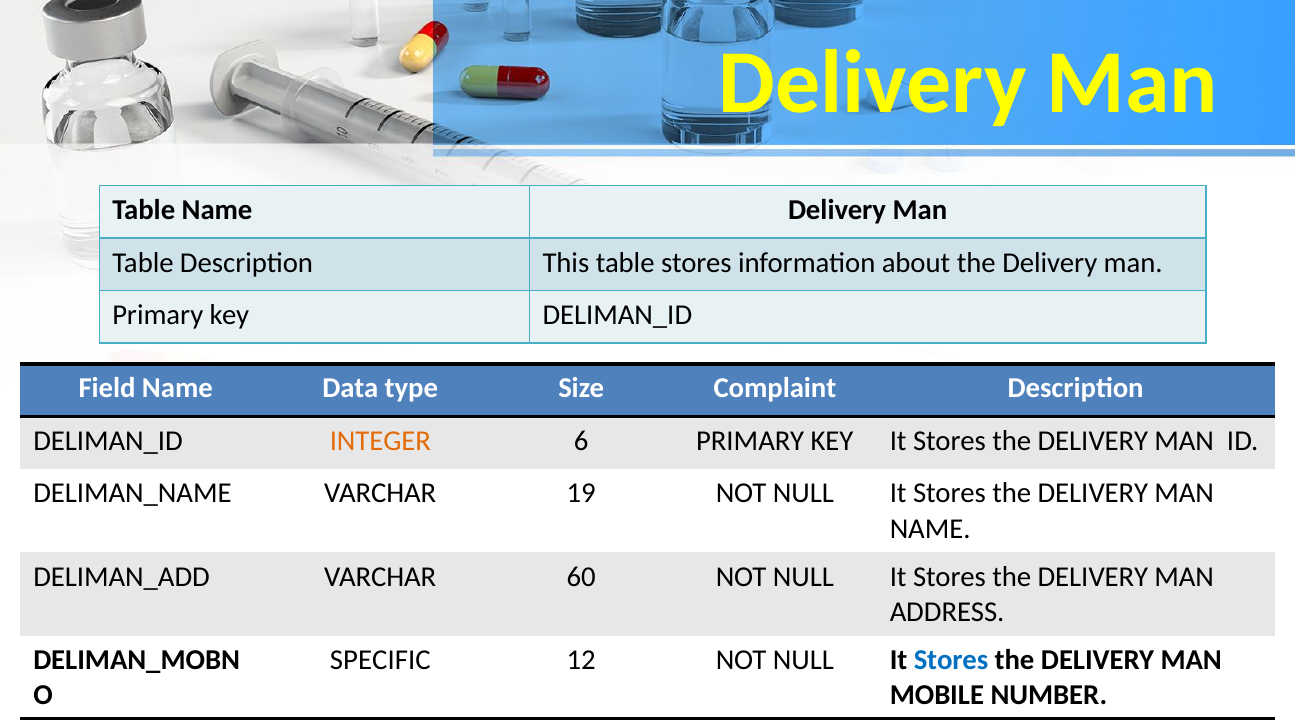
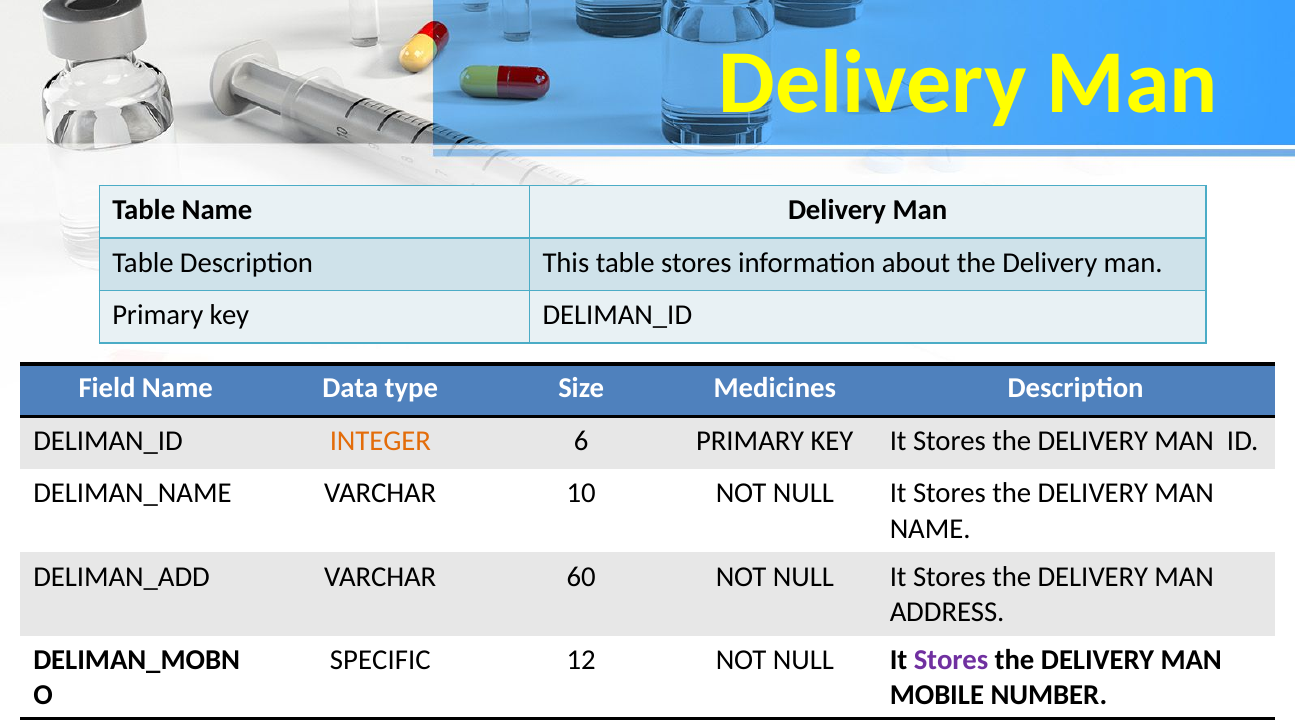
Complaint: Complaint -> Medicines
19: 19 -> 10
Stores at (951, 660) colour: blue -> purple
